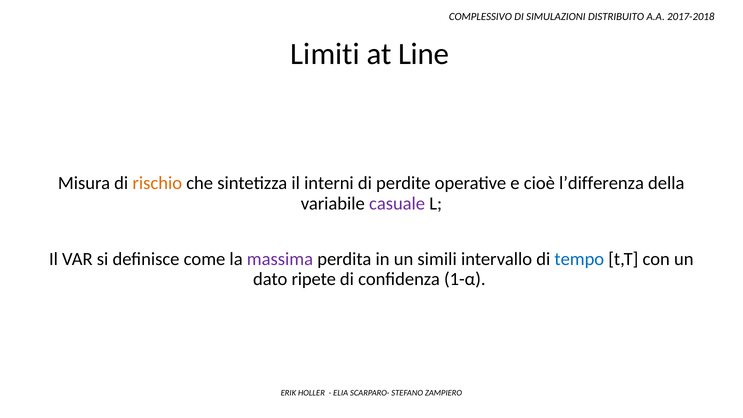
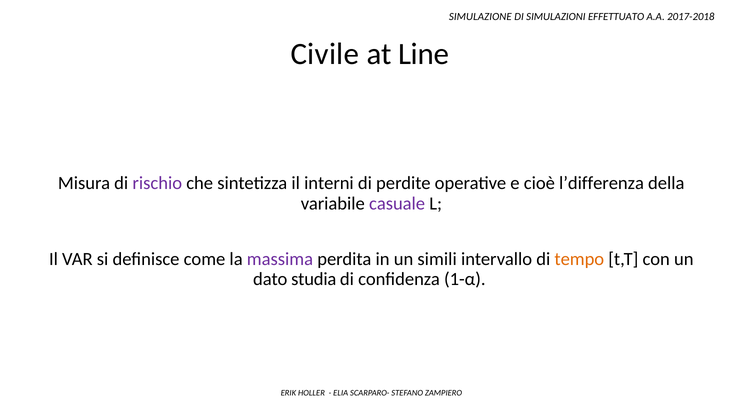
COMPLESSIVO: COMPLESSIVO -> SIMULAZIONE
DISTRIBUITO: DISTRIBUITO -> EFFETTUATO
Limiti: Limiti -> Civile
rischio colour: orange -> purple
tempo colour: blue -> orange
ripete: ripete -> studia
